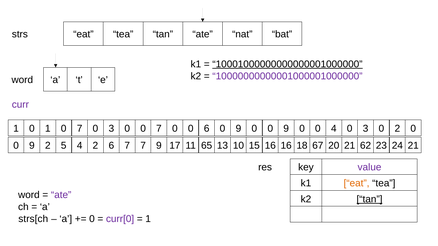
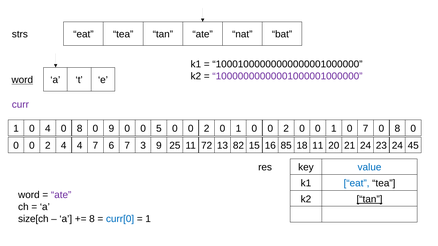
10001000000000000001000000 underline: present -> none
word at (22, 80) underline: none -> present
0 1: 1 -> 4
7 at (80, 129): 7 -> 8
3 at (111, 129): 3 -> 9
0 0 7: 7 -> 5
6 at (207, 129): 6 -> 2
9 at (238, 129): 9 -> 1
9 at (286, 129): 9 -> 2
0 0 4: 4 -> 1
3 at (366, 129): 3 -> 7
2 at (397, 129): 2 -> 8
9 at (32, 146): 9 -> 0
2 5: 5 -> 4
4 2: 2 -> 7
7 7: 7 -> 3
17: 17 -> 25
65: 65 -> 72
10: 10 -> 82
16 16: 16 -> 85
18 67: 67 -> 11
21 62: 62 -> 24
24 21: 21 -> 45
value colour: purple -> blue
eat at (357, 184) colour: orange -> blue
strs[ch: strs[ch -> size[ch
0 at (92, 219): 0 -> 8
curr[0 colour: purple -> blue
